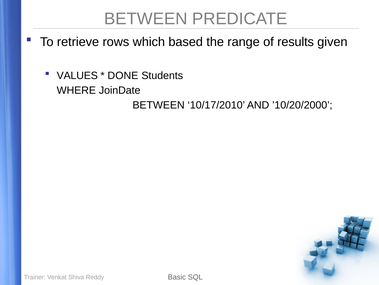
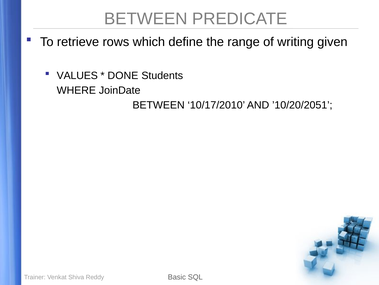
based: based -> define
results: results -> writing
’10/20/2000: ’10/20/2000 -> ’10/20/2051
